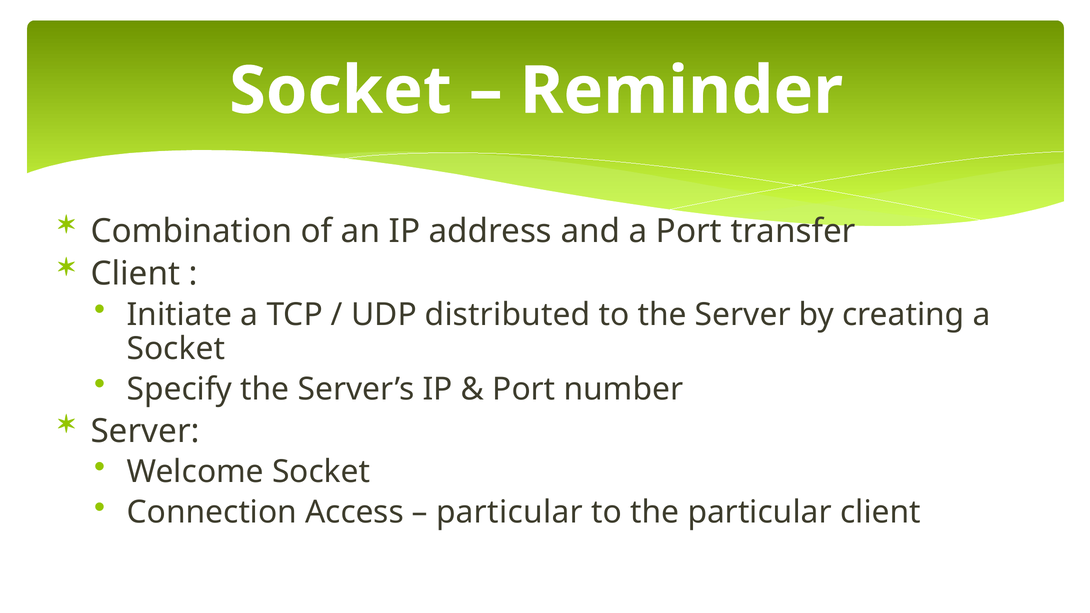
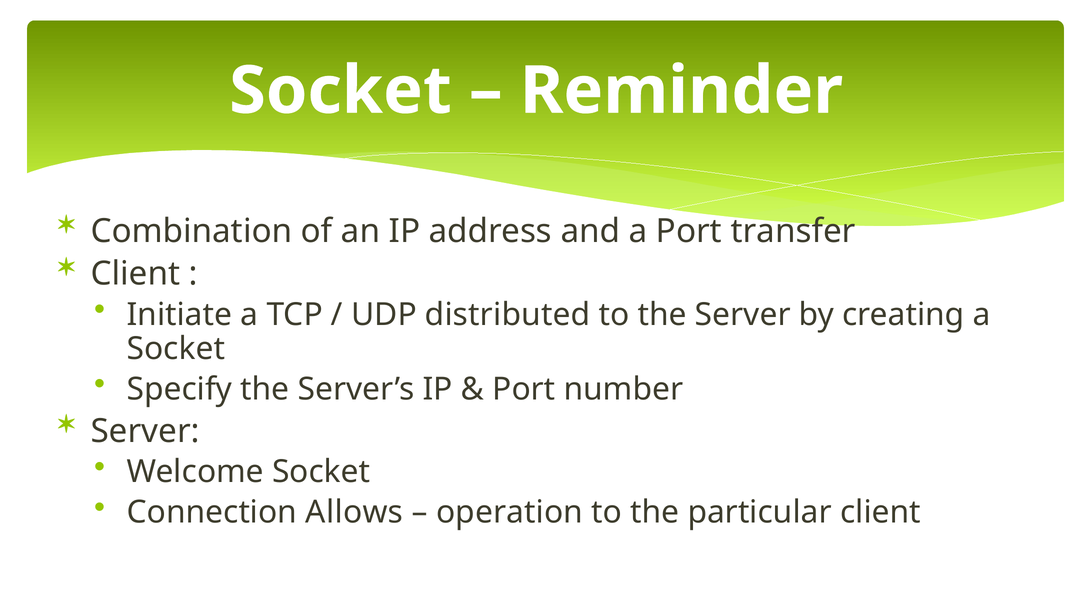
Access: Access -> Allows
particular at (509, 512): particular -> operation
